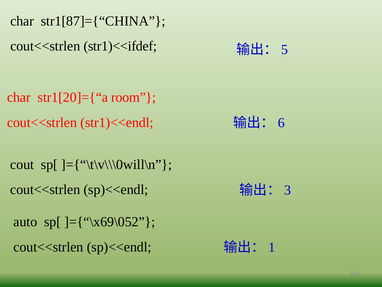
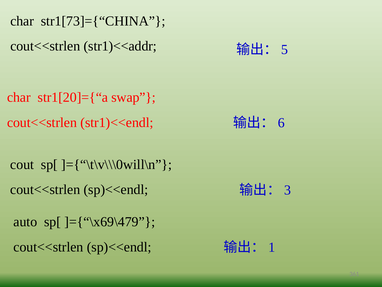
str1[87]={“CHINA: str1[87]={“CHINA -> str1[73]={“CHINA
str1)<<ifdef: str1)<<ifdef -> str1)<<addr
room: room -> swap
]={“\x69\052: ]={“\x69\052 -> ]={“\x69\479
